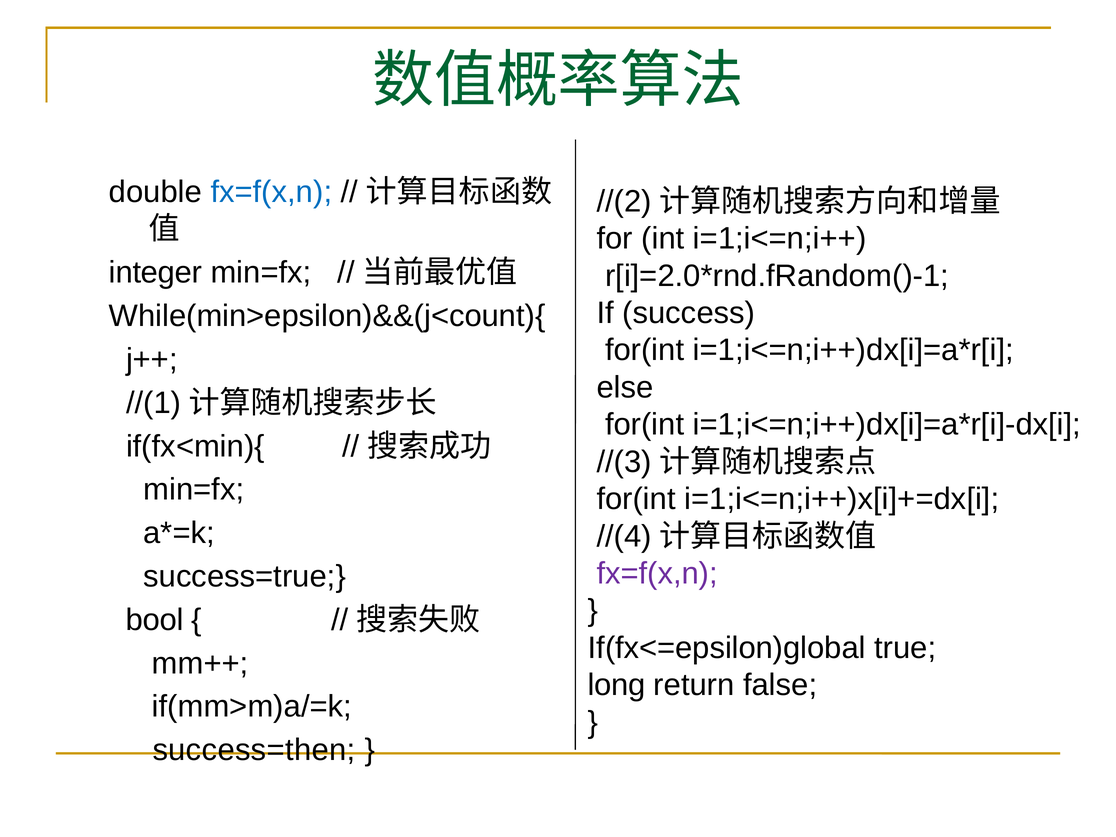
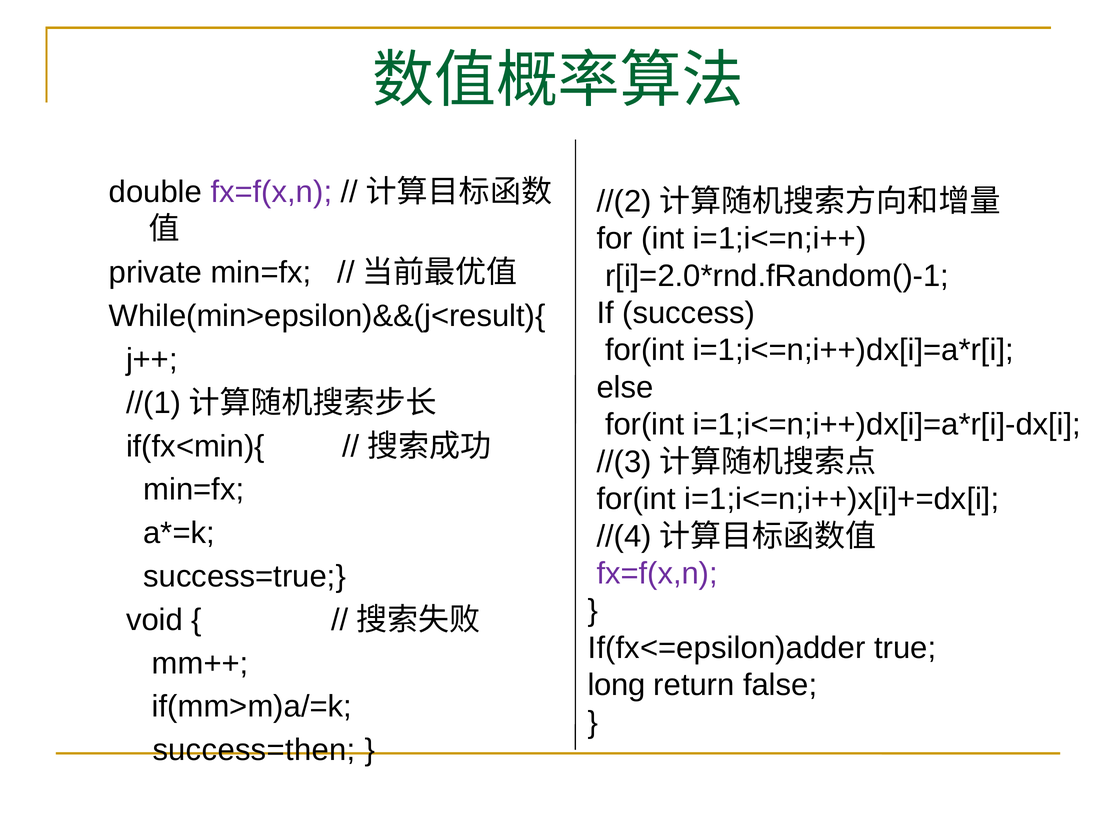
fx=f(x,n at (271, 192) colour: blue -> purple
integer: integer -> private
While(min>epsilon)&&(j<count){: While(min>epsilon)&&(j<count){ -> While(min>epsilon)&&(j<result){
bool: bool -> void
If(fx<=epsilon)global: If(fx<=epsilon)global -> If(fx<=epsilon)adder
